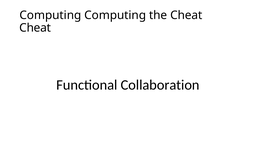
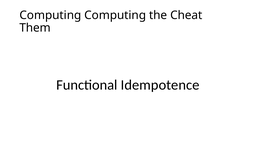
Cheat at (35, 28): Cheat -> Them
Collaboration: Collaboration -> Idempotence
